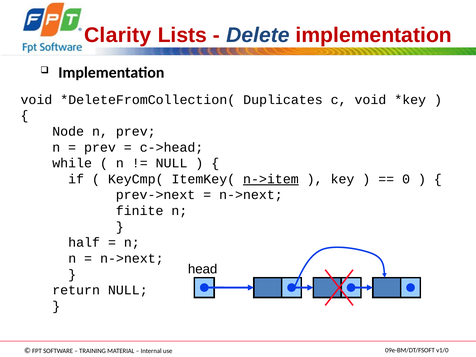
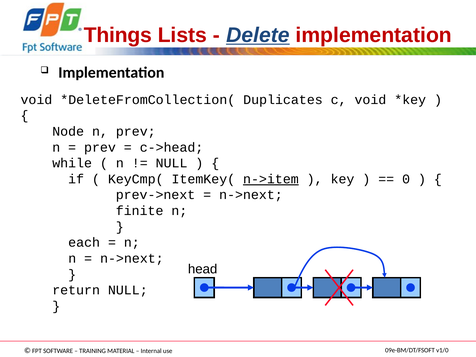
Clarity: Clarity -> Things
Delete underline: none -> present
half: half -> each
